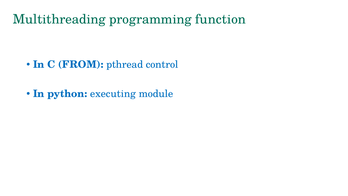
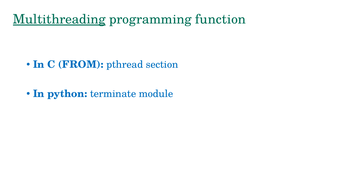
Multithreading underline: none -> present
control: control -> section
executing: executing -> terminate
